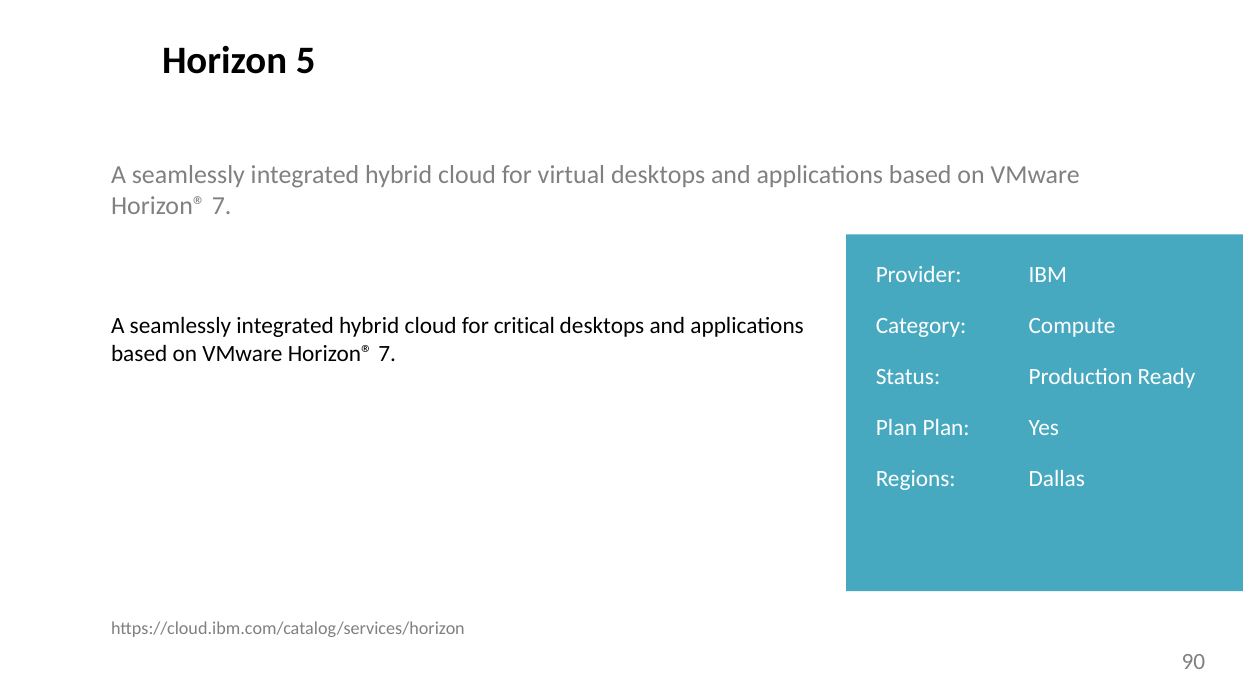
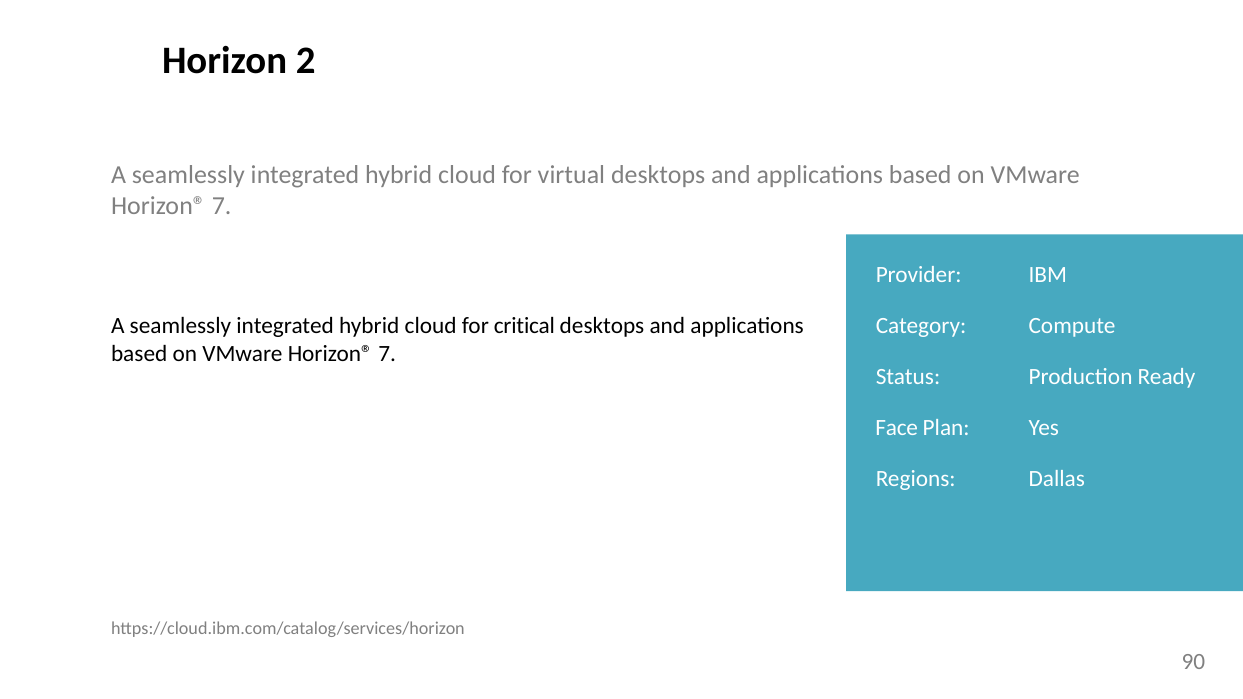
5: 5 -> 2
Plan at (896, 428): Plan -> Face
